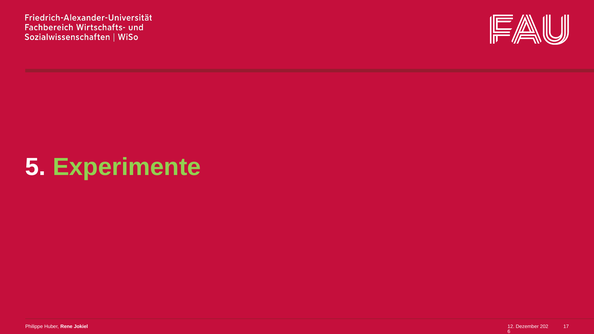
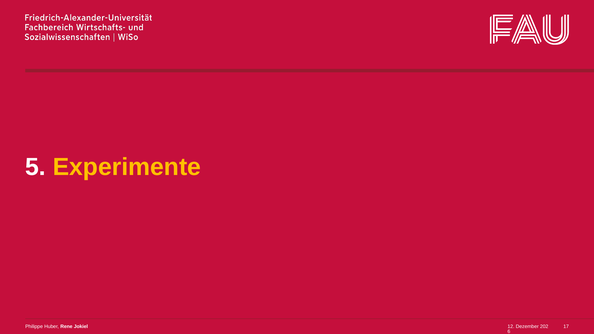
Experimente colour: light green -> yellow
